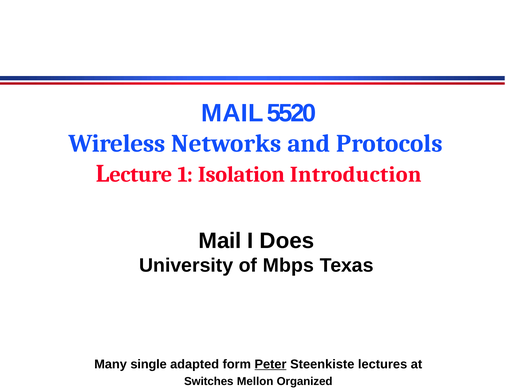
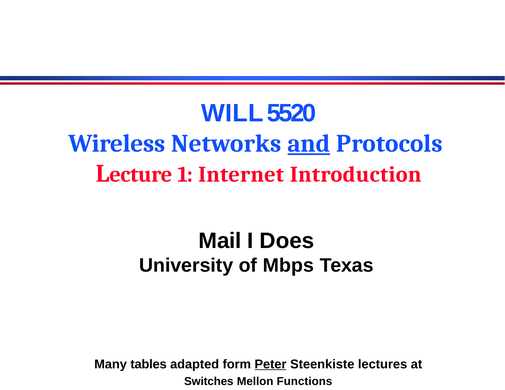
MAIL at (232, 113): MAIL -> WILL
and underline: none -> present
Isolation: Isolation -> Internet
single: single -> tables
Organized: Organized -> Functions
